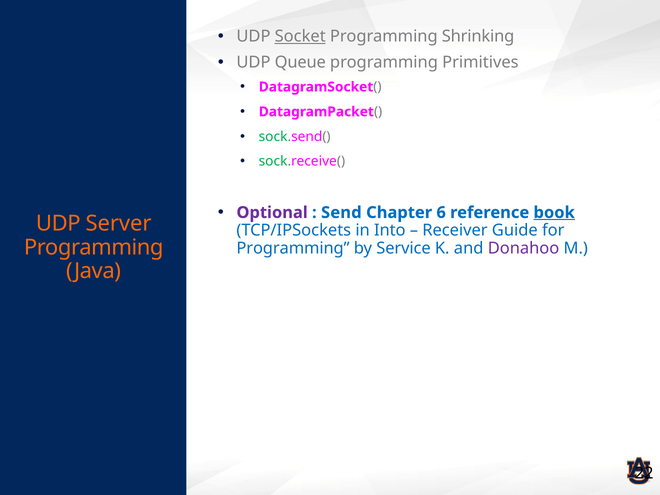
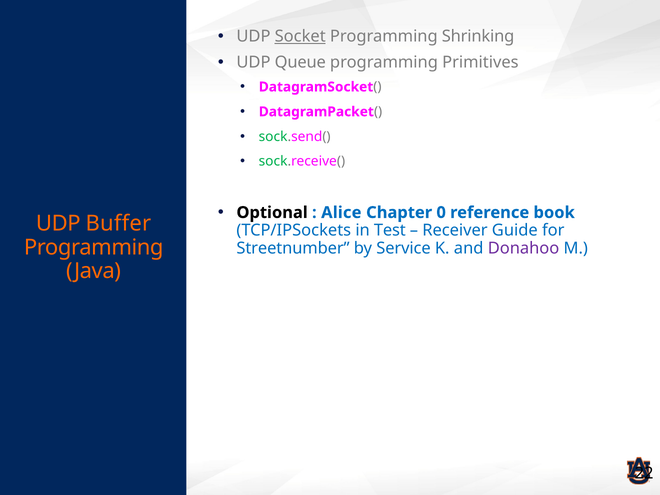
Optional colour: purple -> black
Send: Send -> Alice
6: 6 -> 0
book underline: present -> none
Server: Server -> Buffer
Into: Into -> Test
Programming at (293, 248): Programming -> Streetnumber
